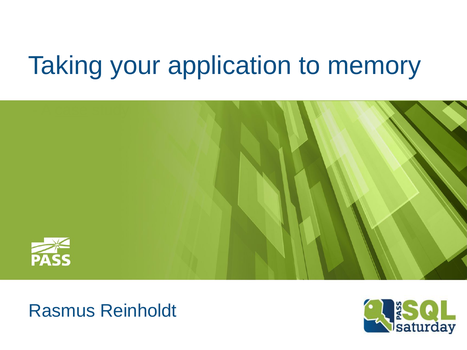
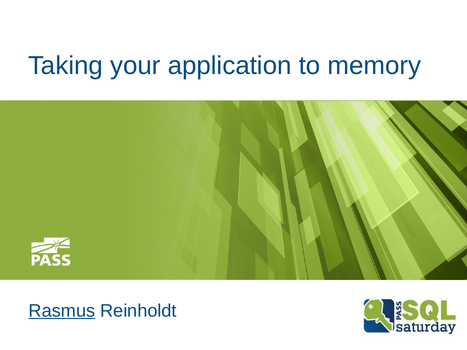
Rasmus underline: none -> present
